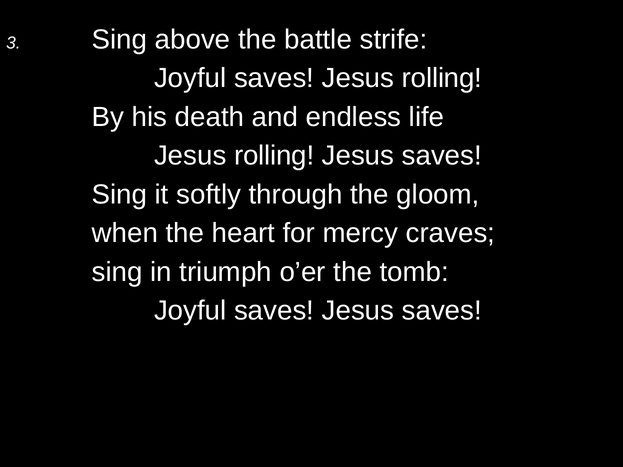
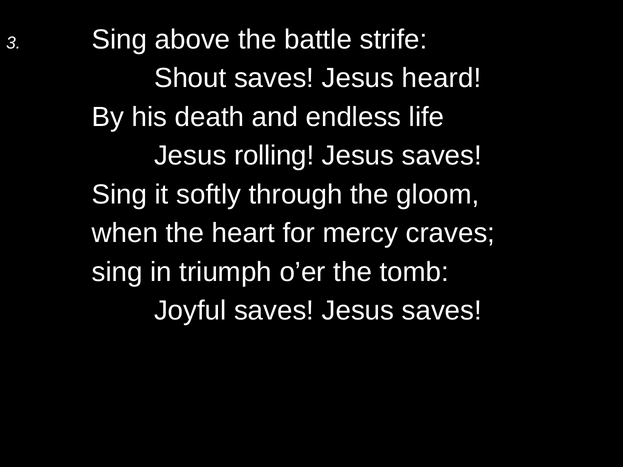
Joyful at (190, 78): Joyful -> Shout
saves Jesus rolling: rolling -> heard
